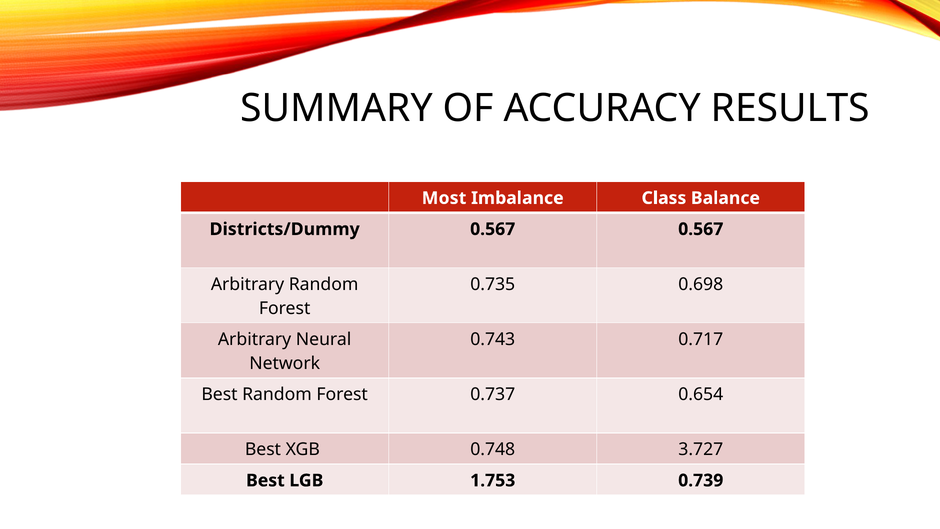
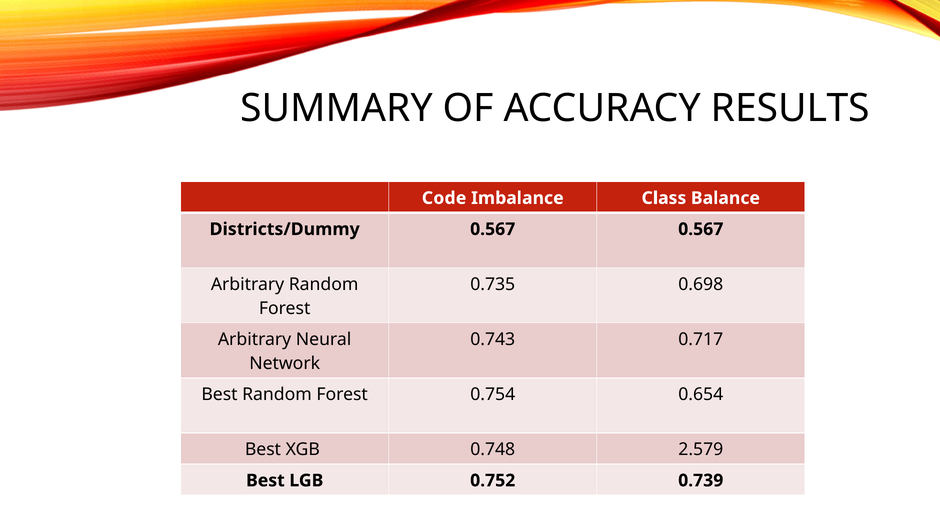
Most: Most -> Code
0.737: 0.737 -> 0.754
3.727: 3.727 -> 2.579
1.753: 1.753 -> 0.752
